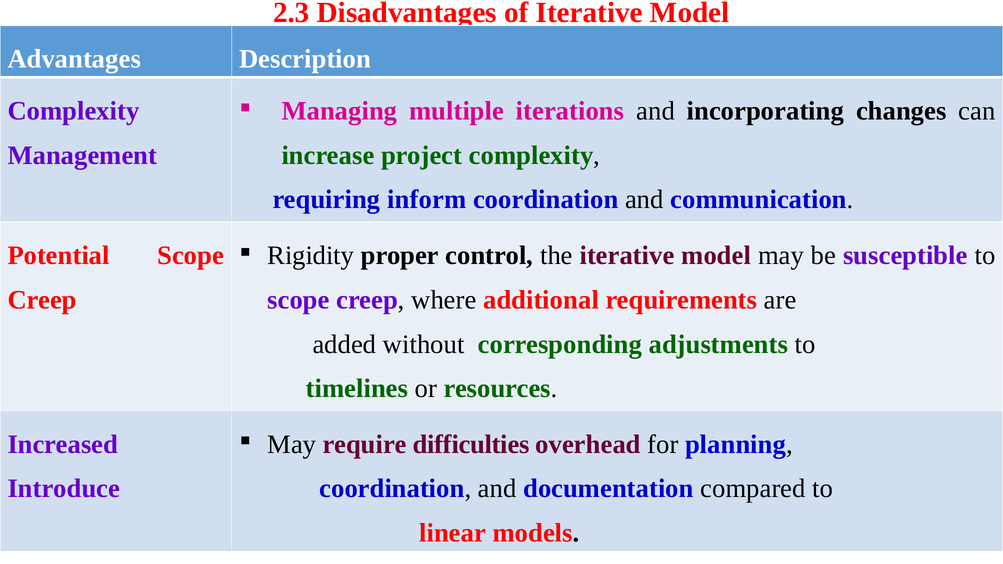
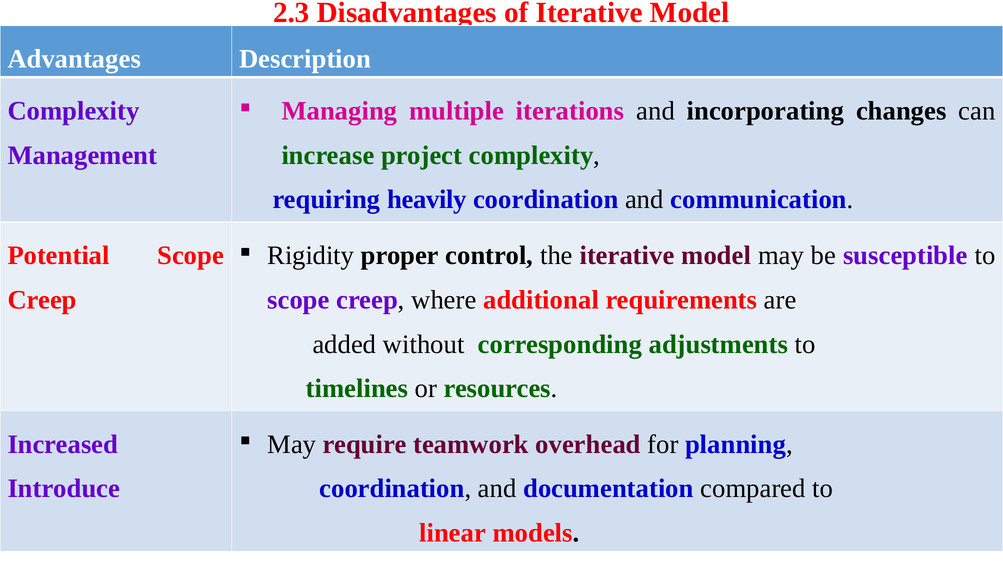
inform: inform -> heavily
difficulties: difficulties -> teamwork
